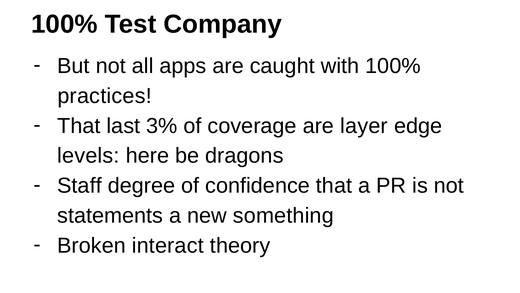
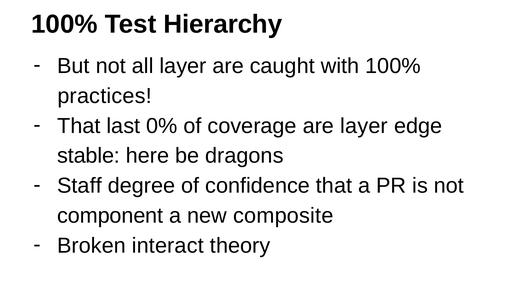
Company: Company -> Hierarchy
all apps: apps -> layer
3%: 3% -> 0%
levels: levels -> stable
statements: statements -> component
something: something -> composite
